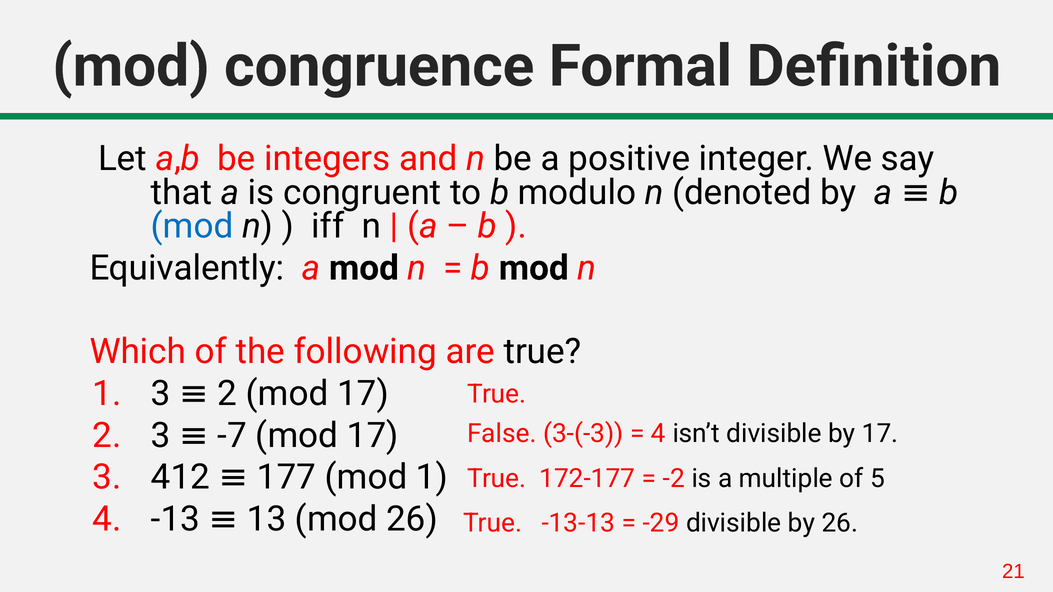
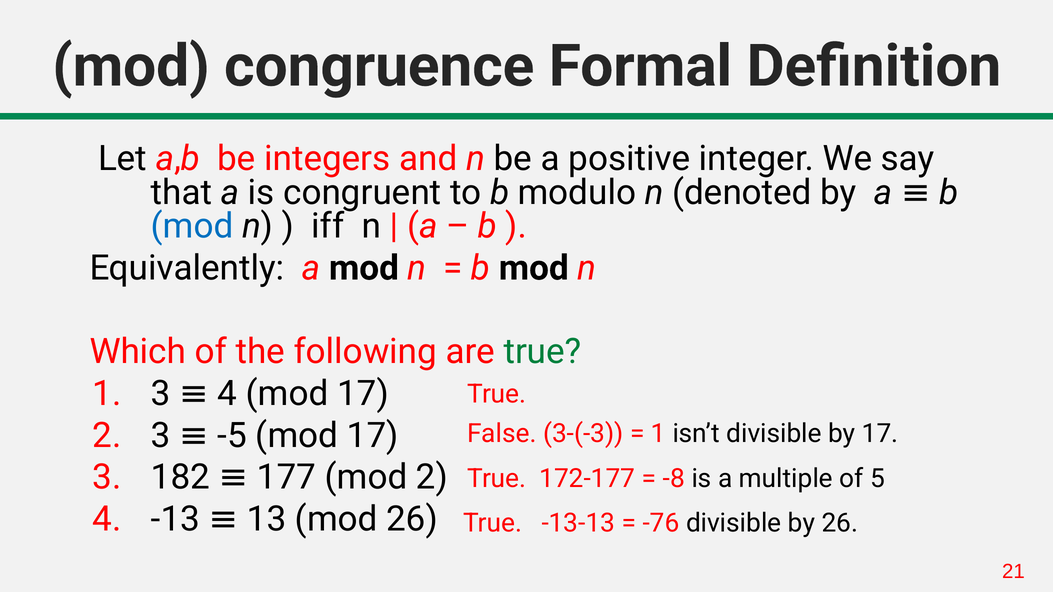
true at (543, 352) colour: black -> green
3 2: 2 -> 4
-7: -7 -> -5
4 at (658, 434): 4 -> 1
412: 412 -> 182
mod 1: 1 -> 2
-2: -2 -> -8
-29: -29 -> -76
